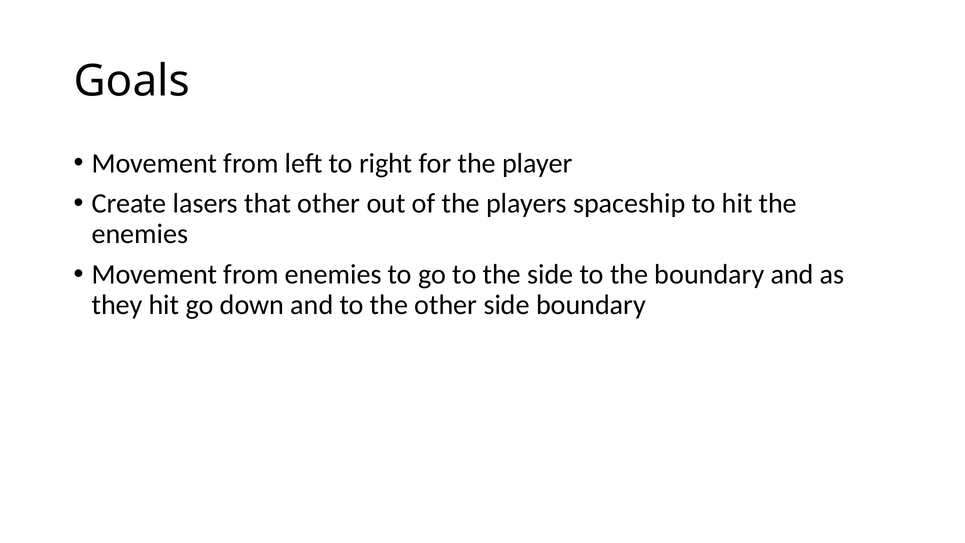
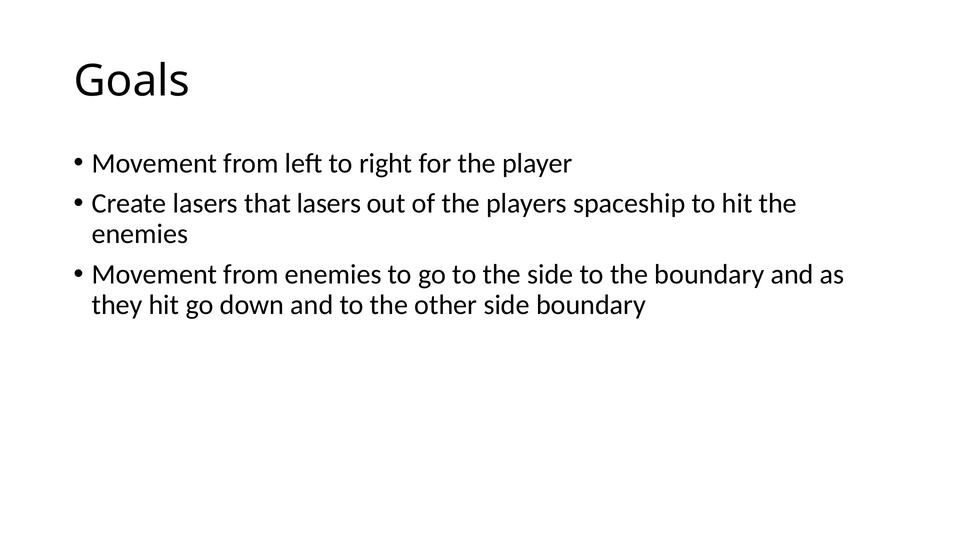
that other: other -> lasers
